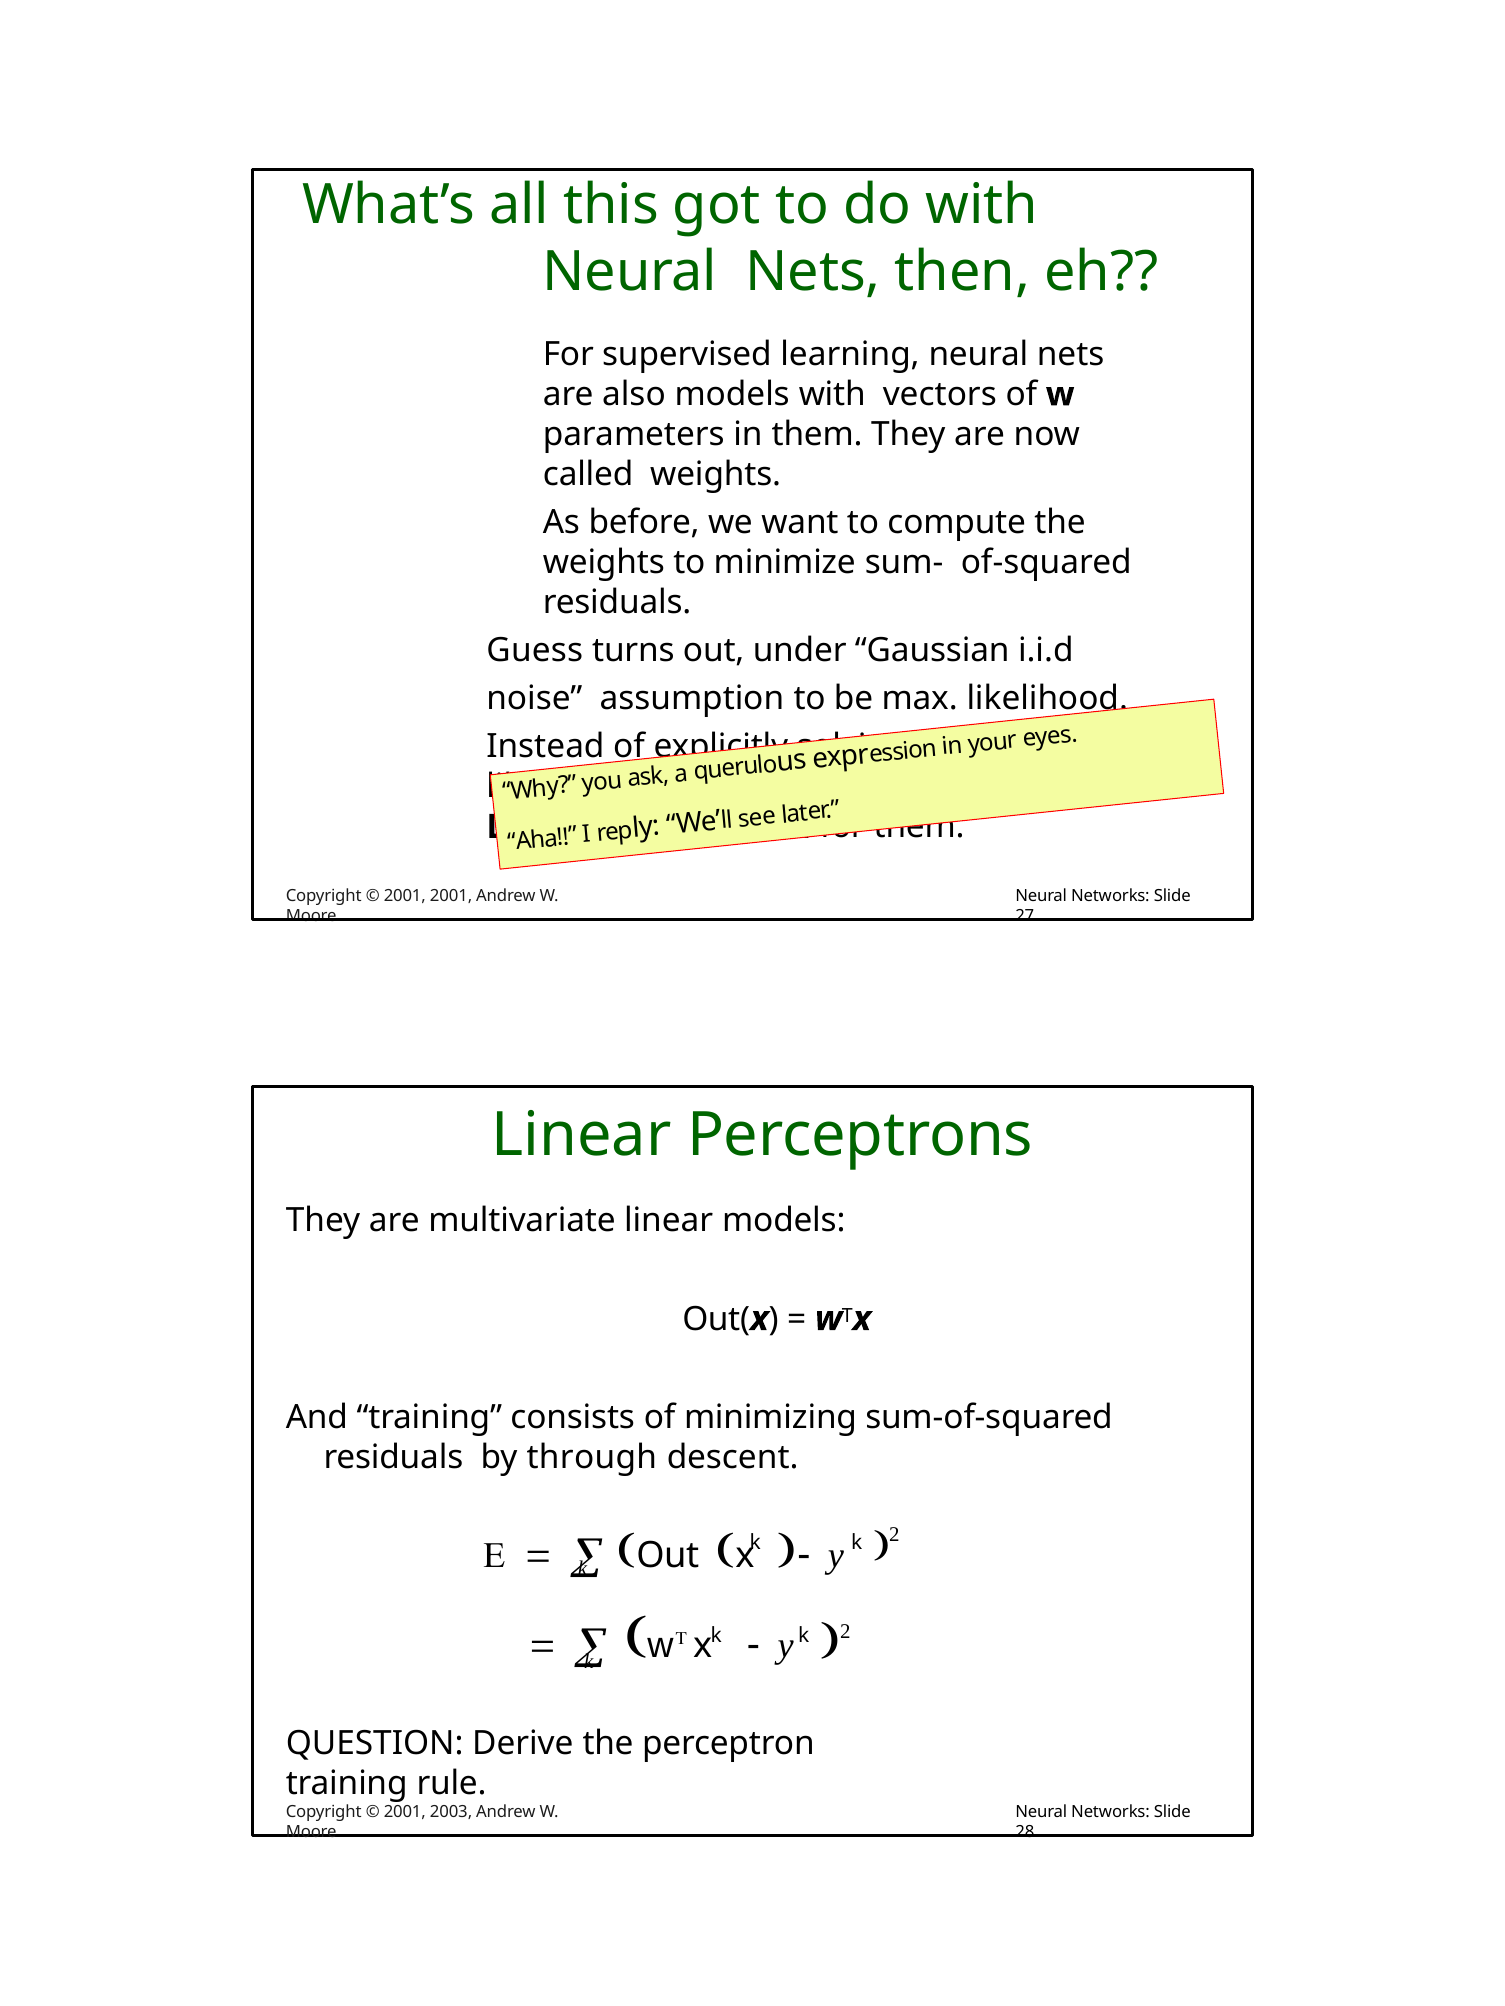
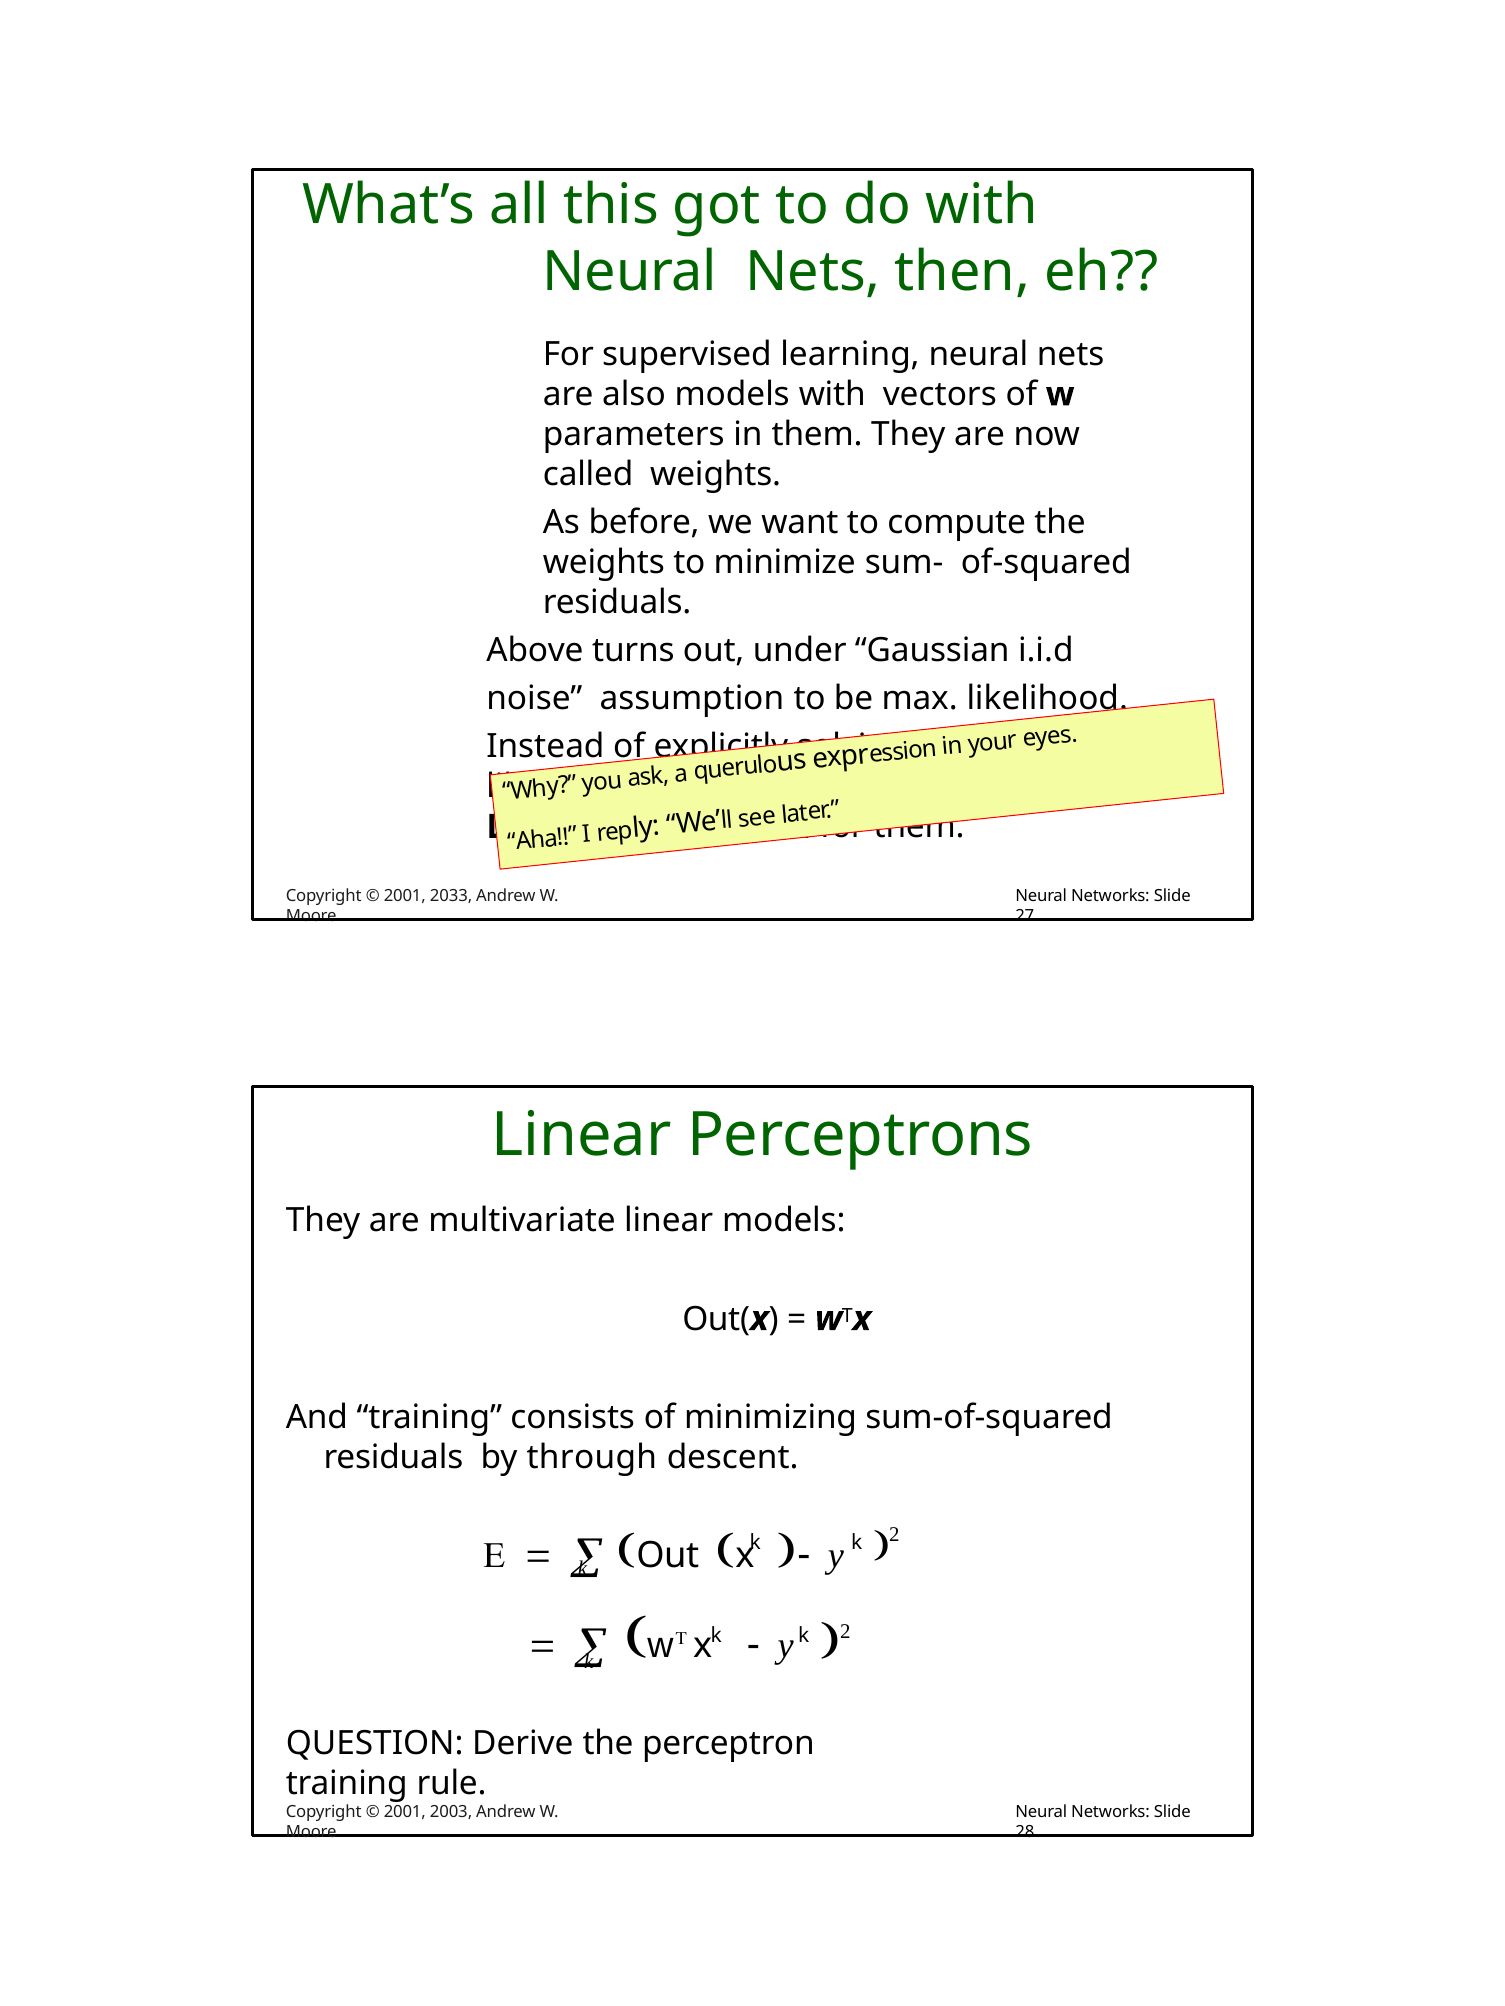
Guess: Guess -> Above
2001 2001: 2001 -> 2033
